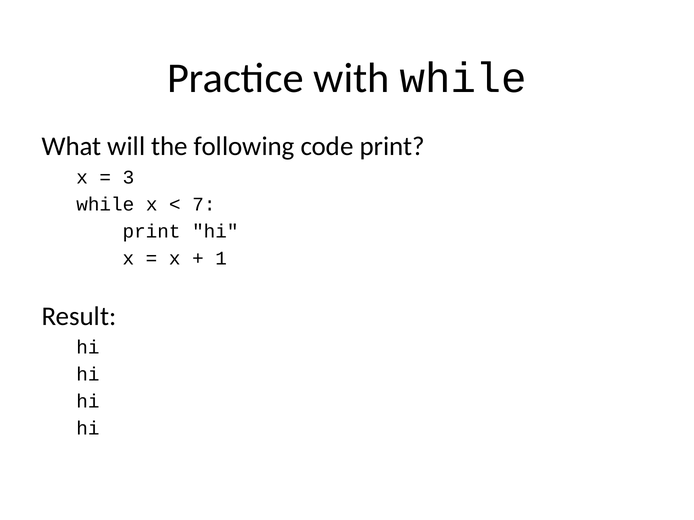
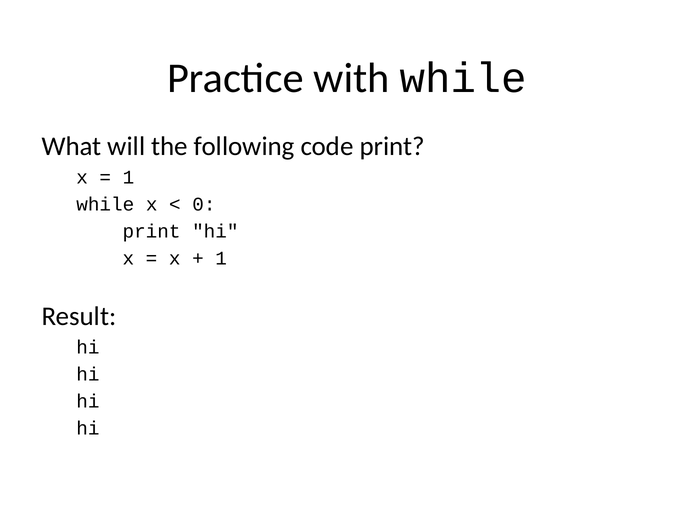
3 at (128, 178): 3 -> 1
7: 7 -> 0
